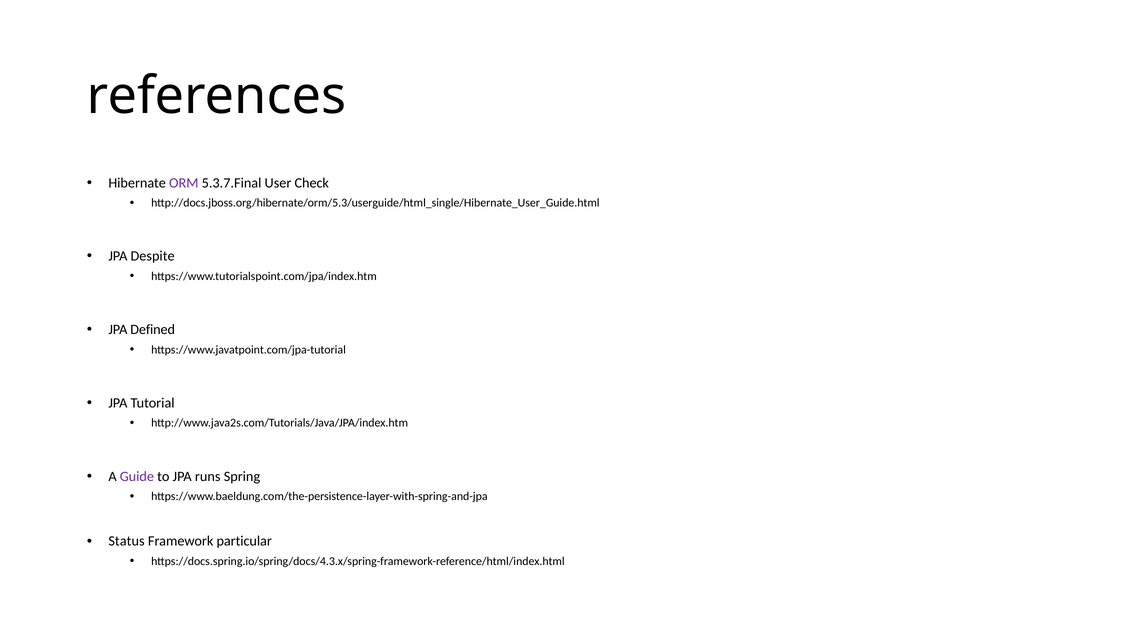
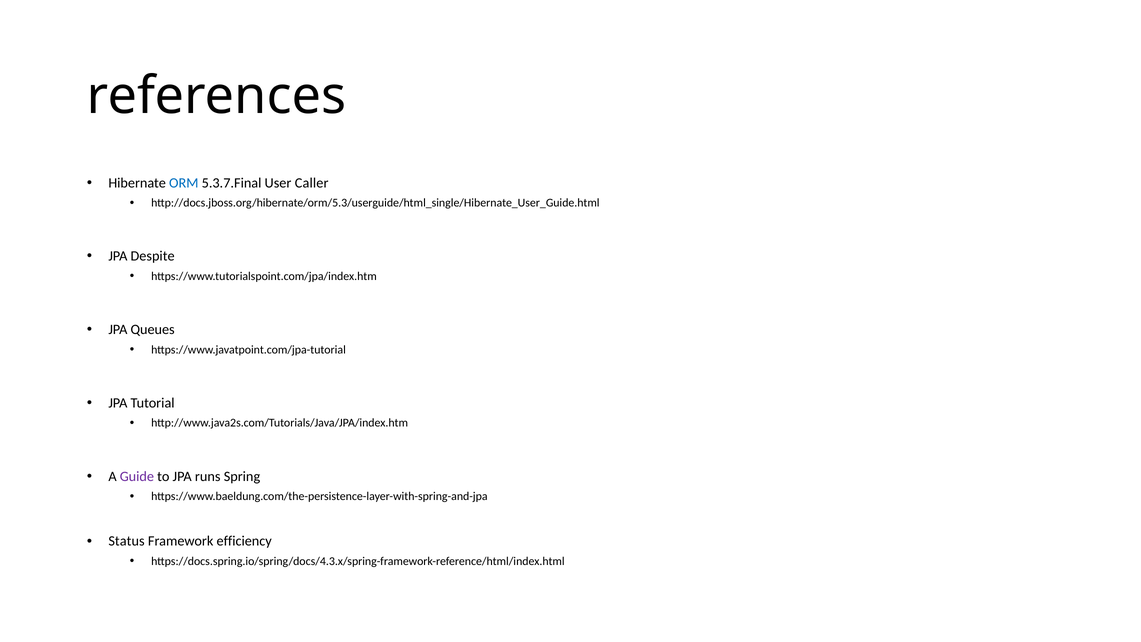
ORM colour: purple -> blue
Check: Check -> Caller
Defined: Defined -> Queues
particular: particular -> efficiency
